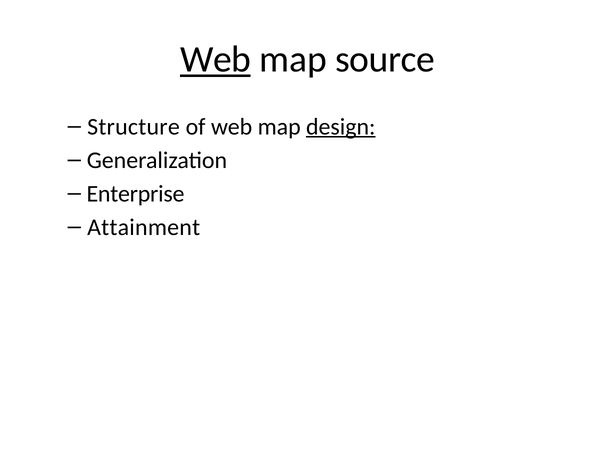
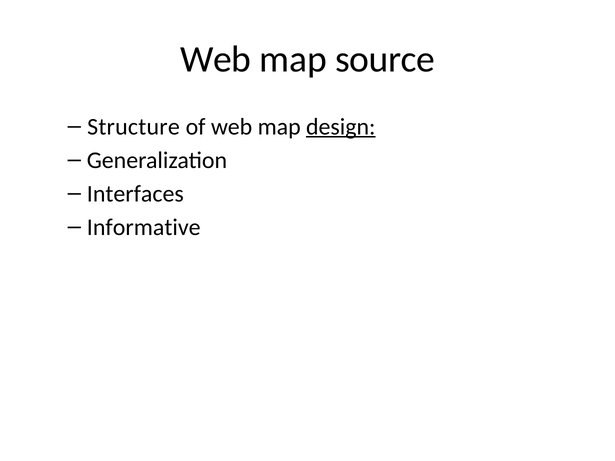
Web at (216, 60) underline: present -> none
Enterprise: Enterprise -> Interfaces
Attainment: Attainment -> Informative
